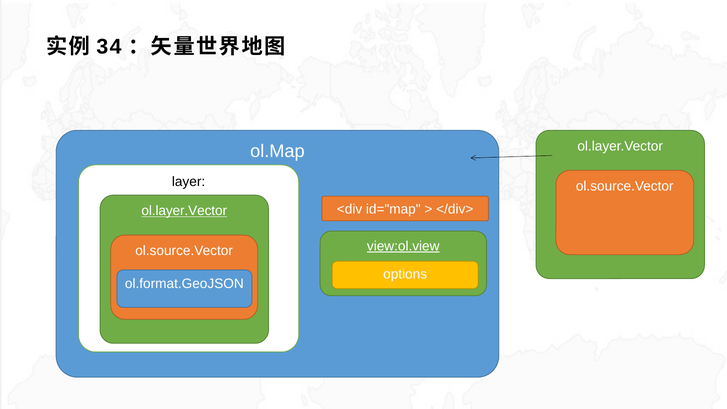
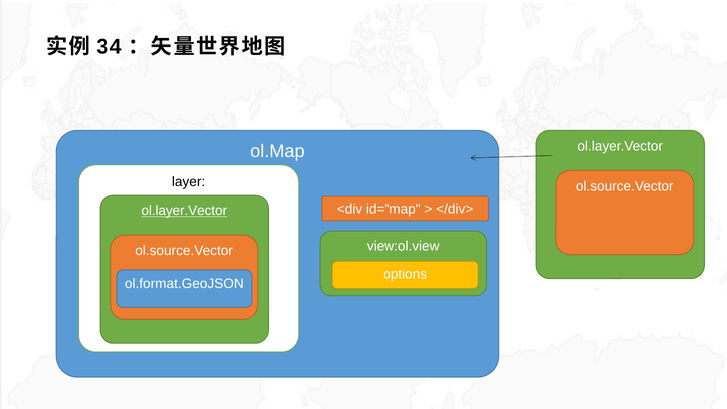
view:ol.view underline: present -> none
